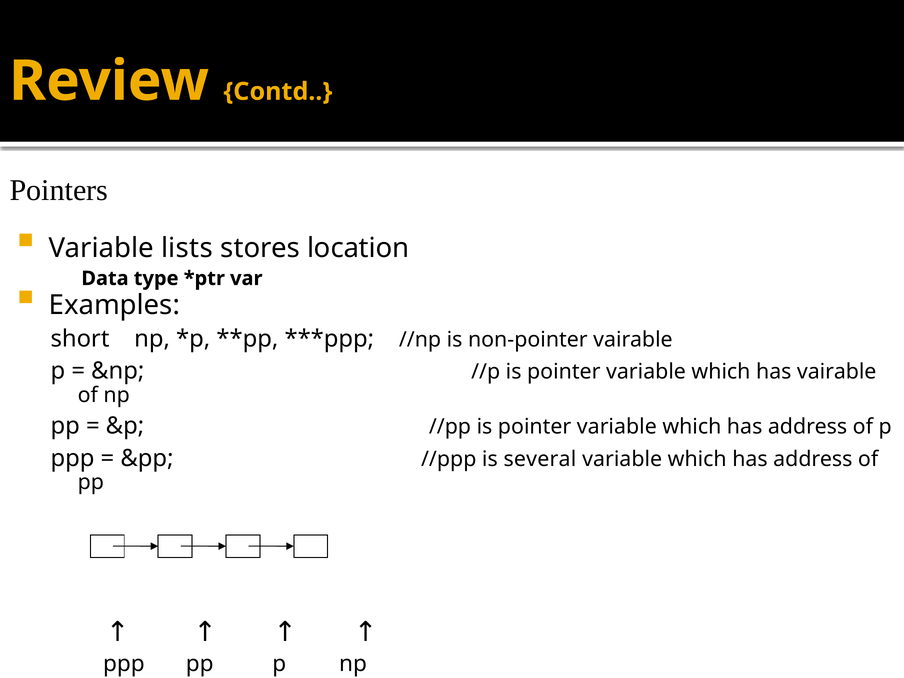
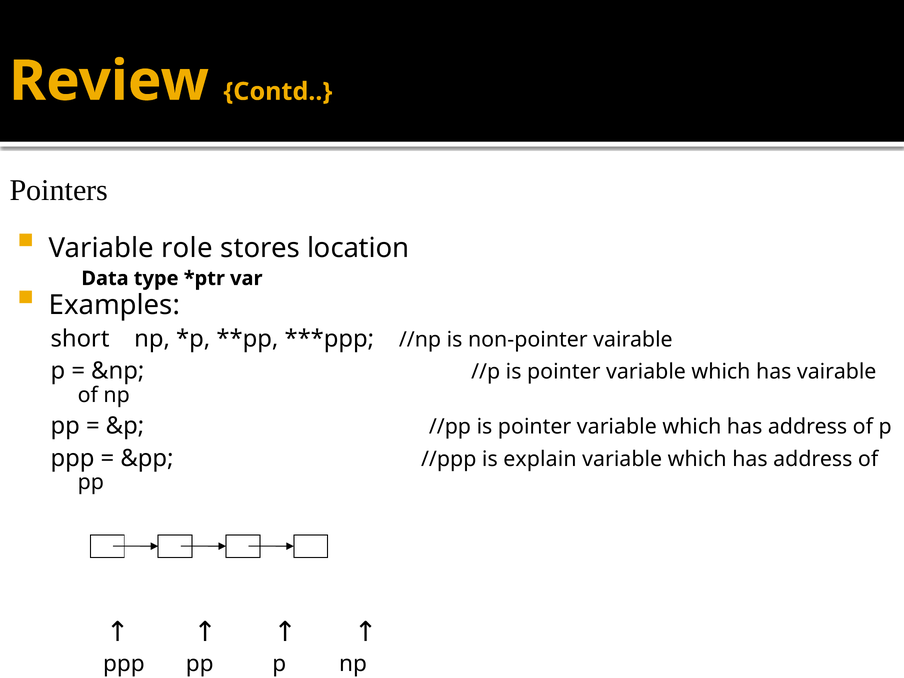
lists: lists -> role
several: several -> explain
